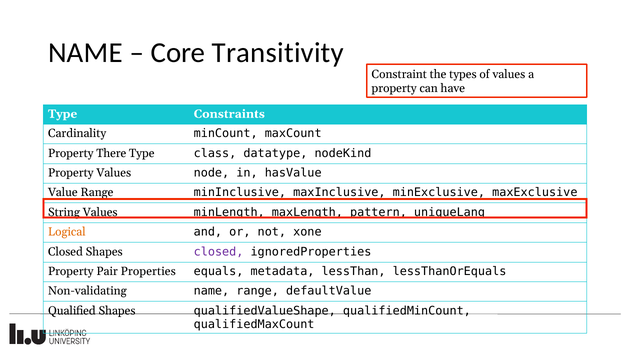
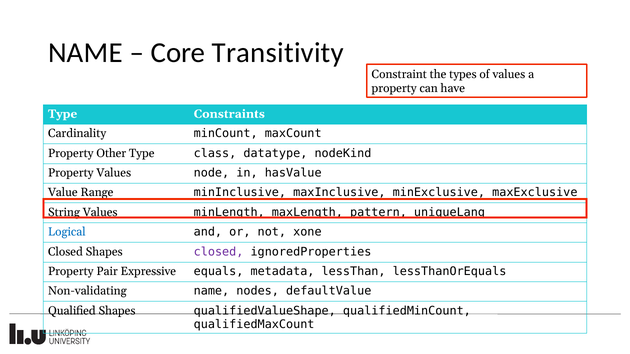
There: There -> Other
Logical colour: orange -> blue
Properties: Properties -> Expressive
name range: range -> nodes
